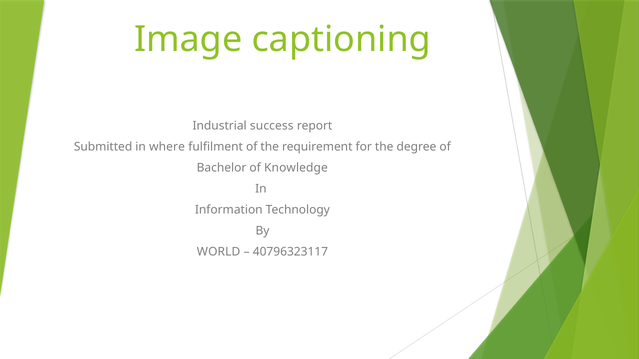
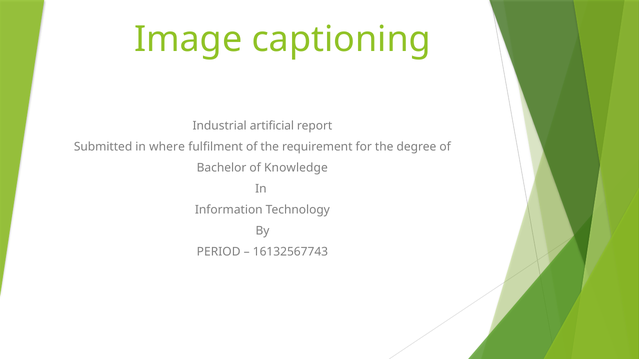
success: success -> artificial
WORLD: WORLD -> PERIOD
40796323117: 40796323117 -> 16132567743
